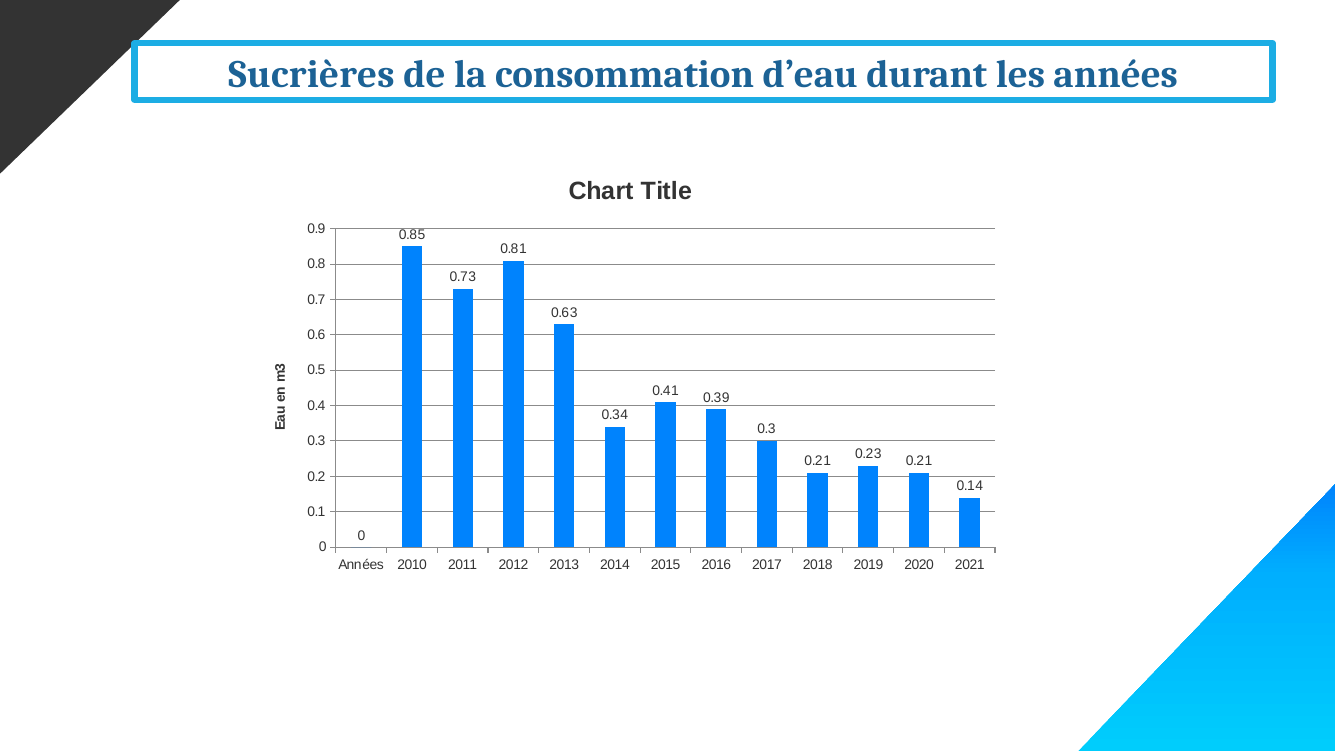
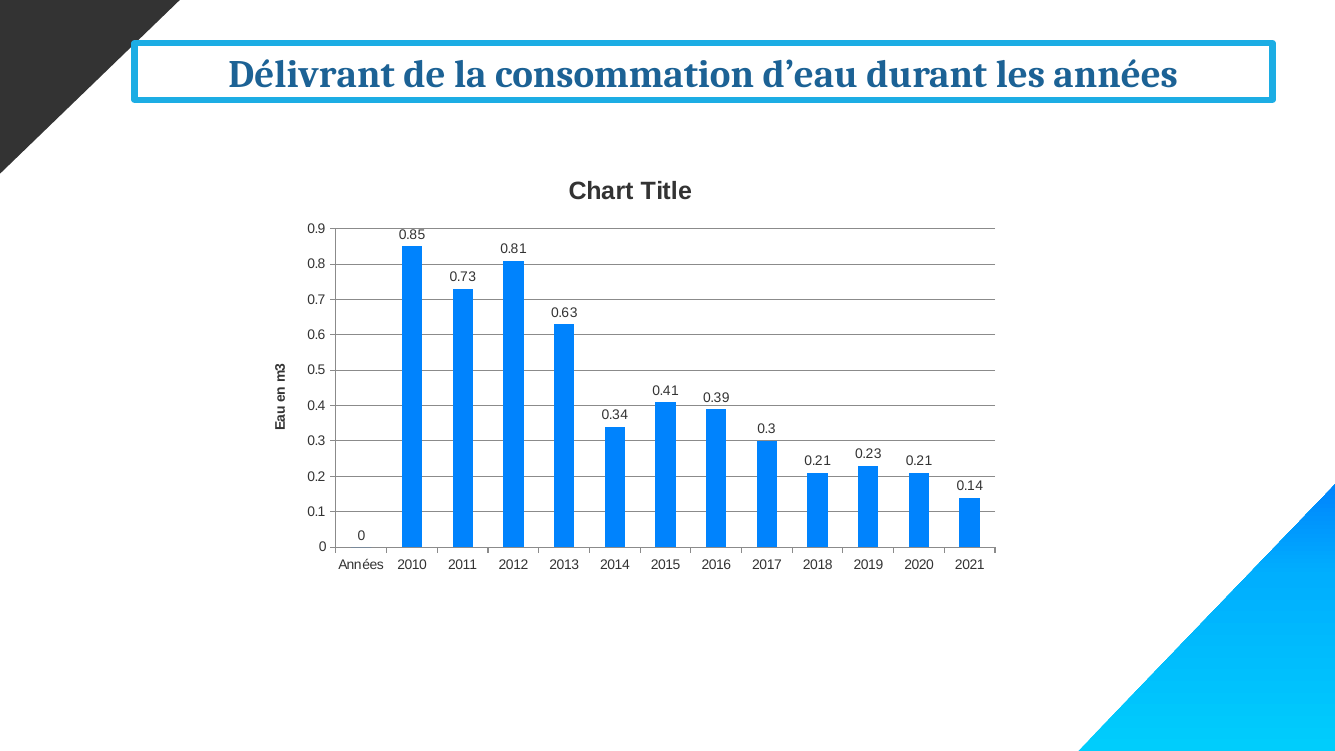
Sucrières: Sucrières -> Délivrant
